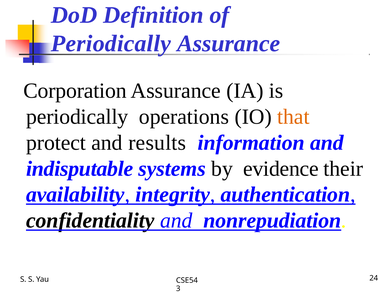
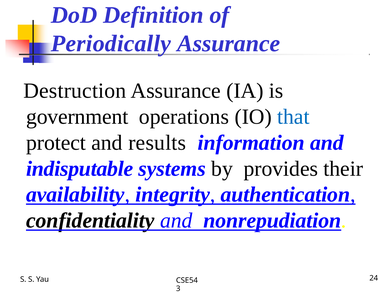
Corporation: Corporation -> Destruction
periodically at (77, 117): periodically -> government
that colour: orange -> blue
evidence: evidence -> provides
